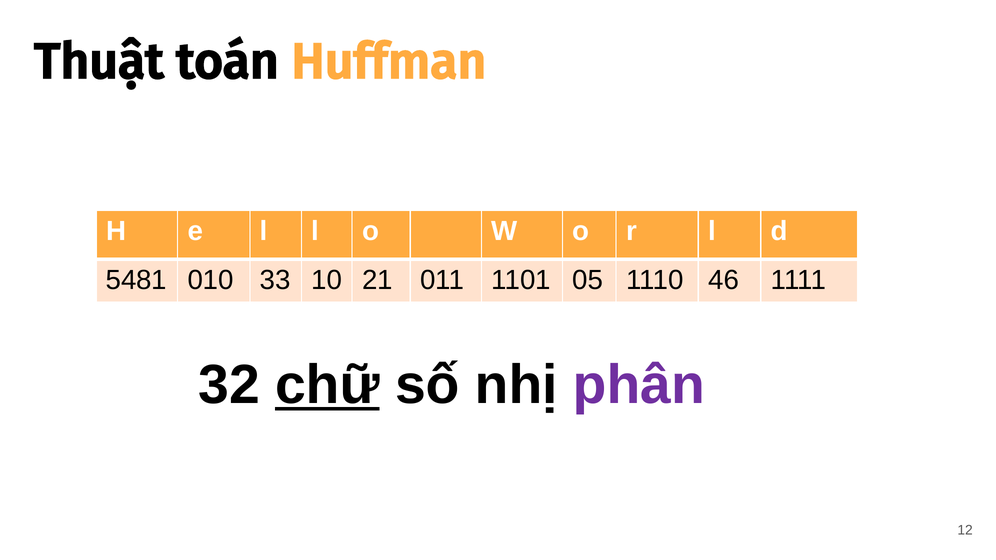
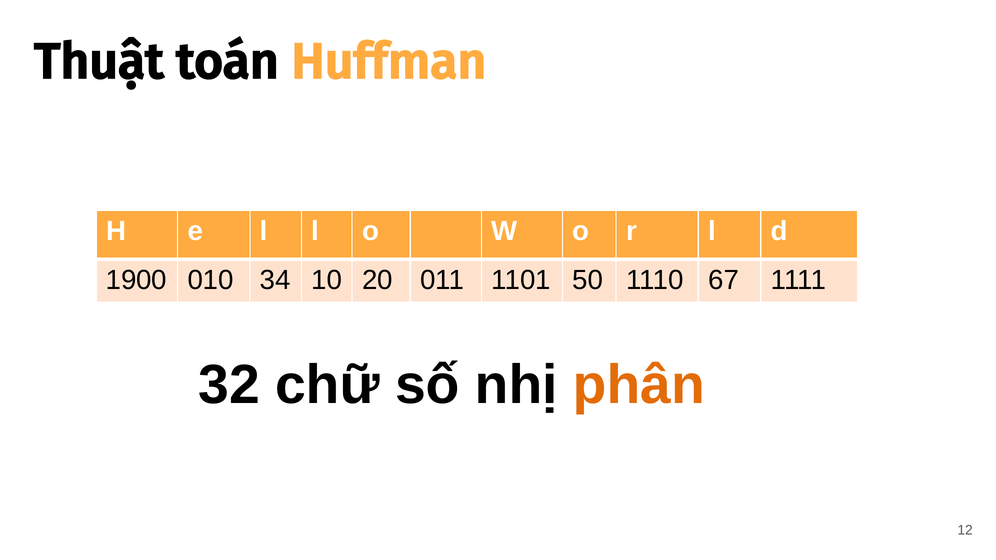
5481: 5481 -> 1900
33: 33 -> 34
21: 21 -> 20
05: 05 -> 50
46: 46 -> 67
chữ underline: present -> none
phân colour: purple -> orange
